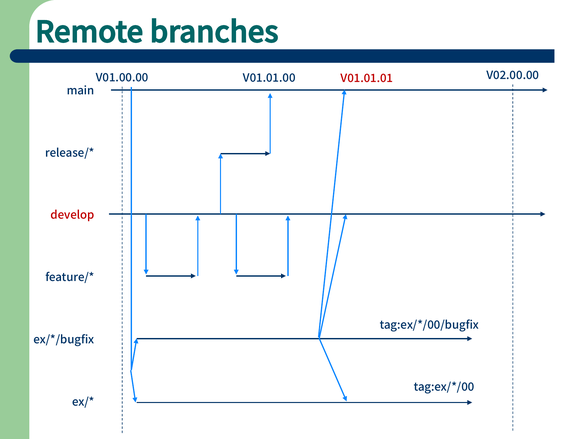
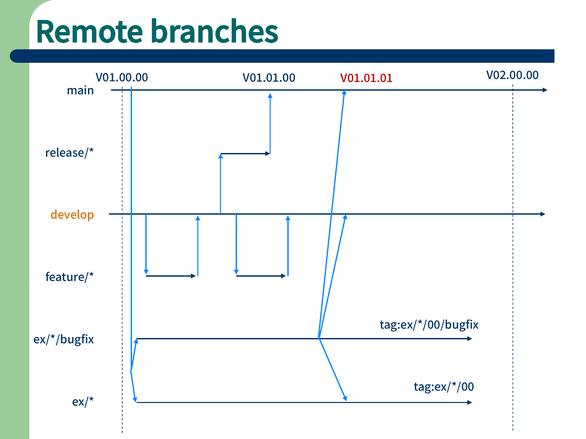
develop colour: red -> orange
